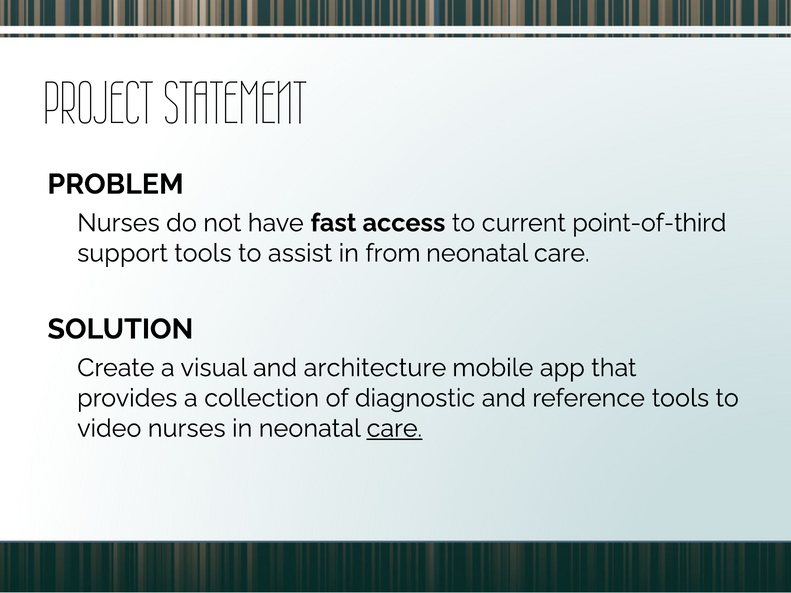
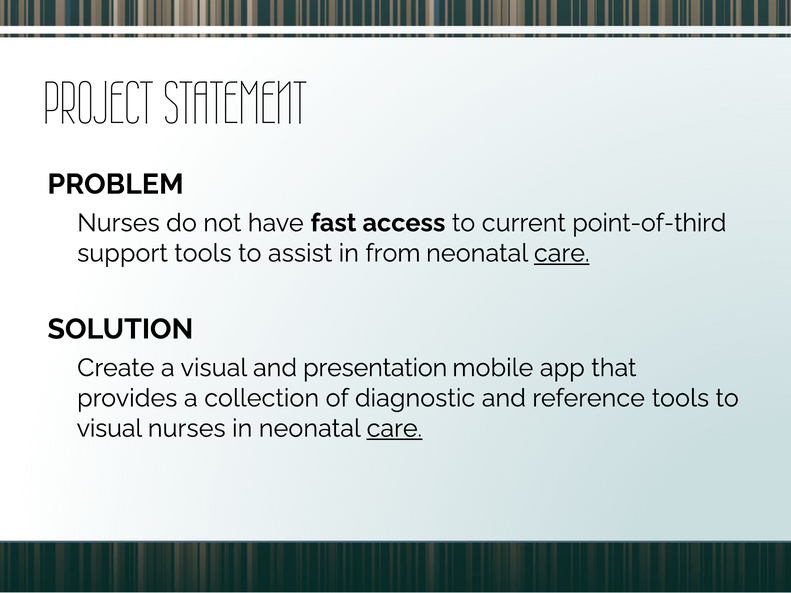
care at (562, 253) underline: none -> present
architecture: architecture -> presentation
video at (109, 429): video -> visual
